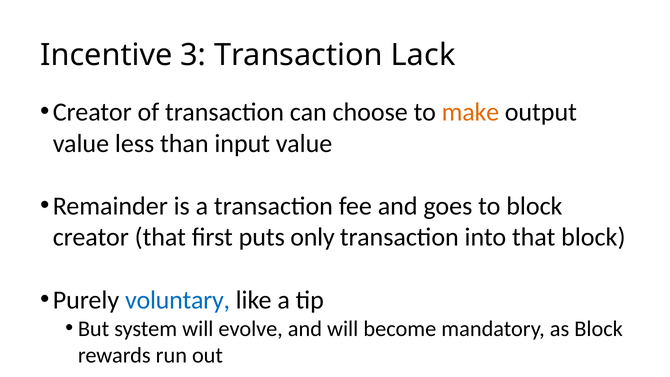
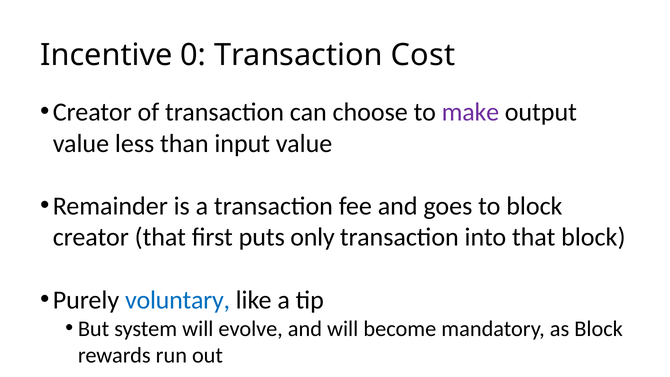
3: 3 -> 0
Lack: Lack -> Cost
make colour: orange -> purple
